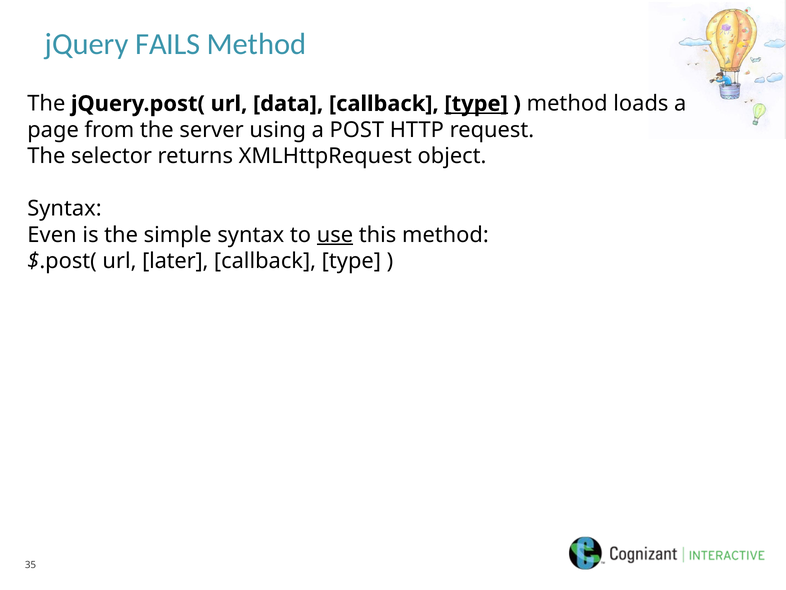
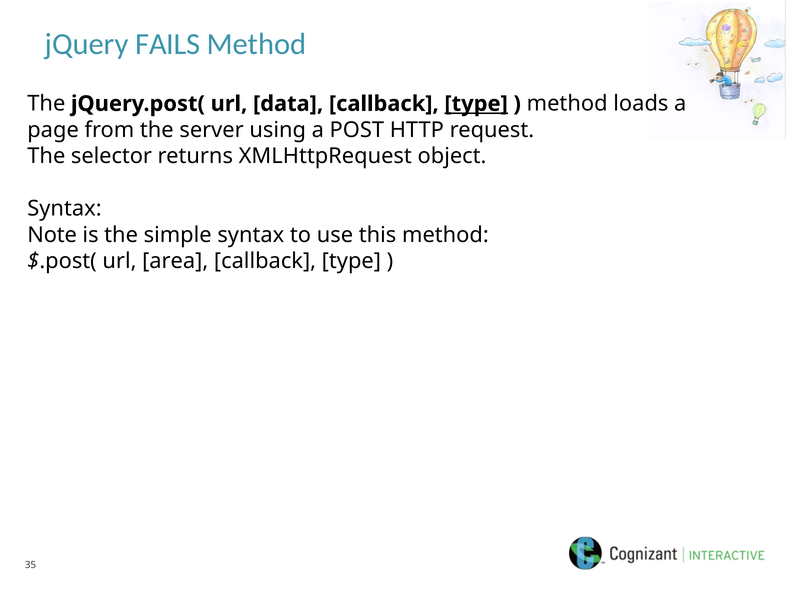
Even: Even -> Note
use underline: present -> none
later: later -> area
